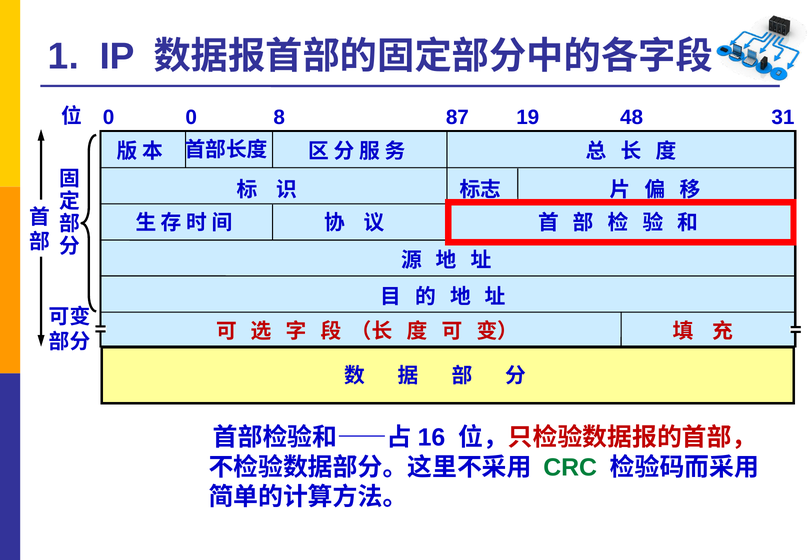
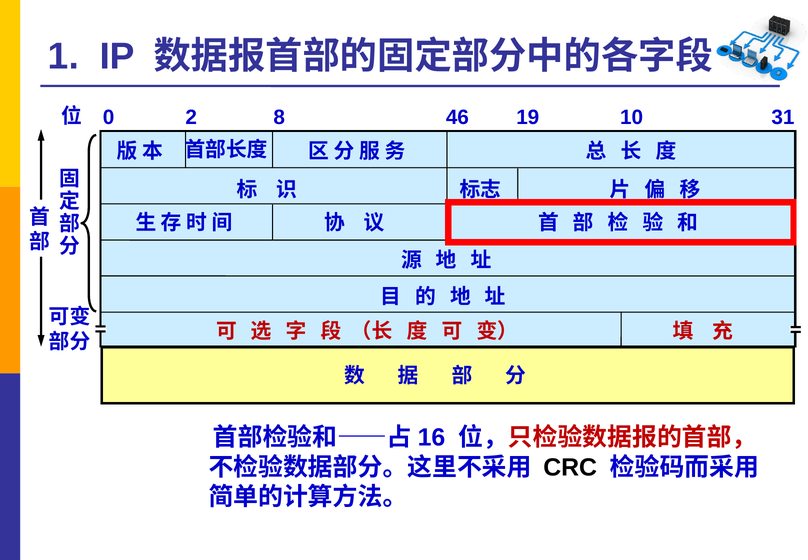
0 0: 0 -> 2
87: 87 -> 46
48: 48 -> 10
CRC colour: green -> black
